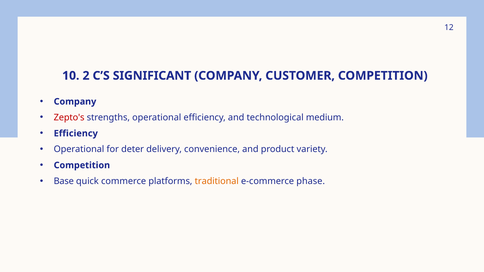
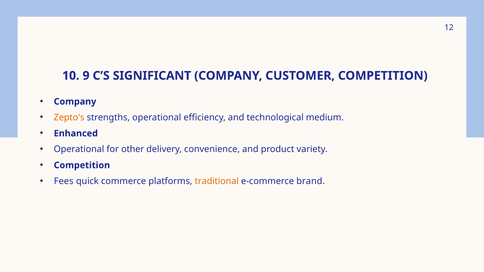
2: 2 -> 9
Zepto's colour: red -> orange
Efficiency at (76, 134): Efficiency -> Enhanced
deter: deter -> other
Base: Base -> Fees
phase: phase -> brand
